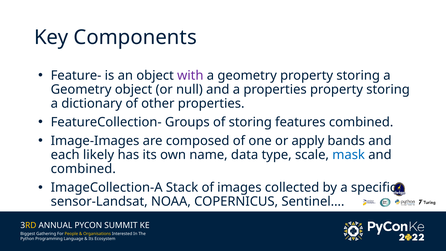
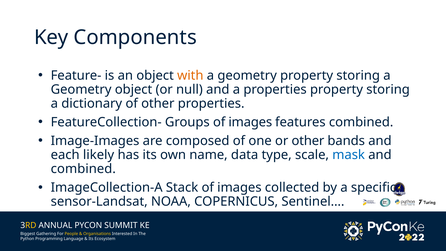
with colour: purple -> orange
Groups of storing: storing -> images
or apply: apply -> other
